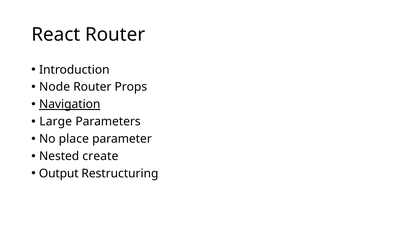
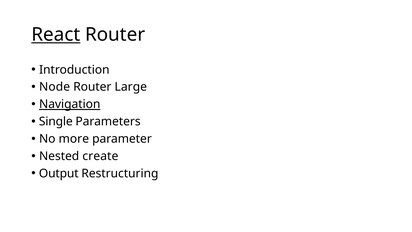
React underline: none -> present
Props: Props -> Large
Large: Large -> Single
place: place -> more
